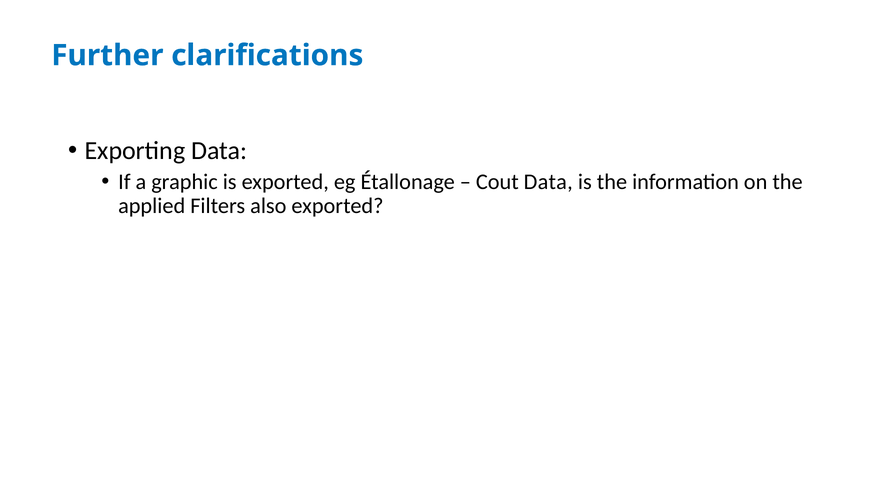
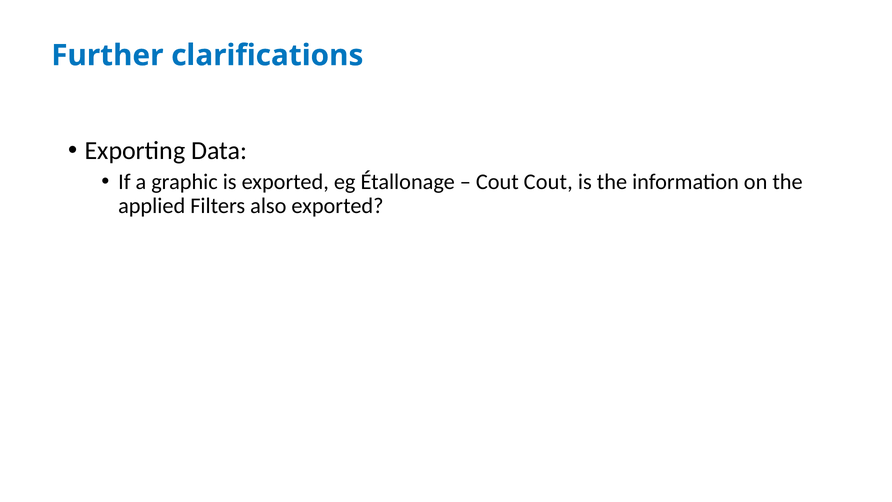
Cout Data: Data -> Cout
